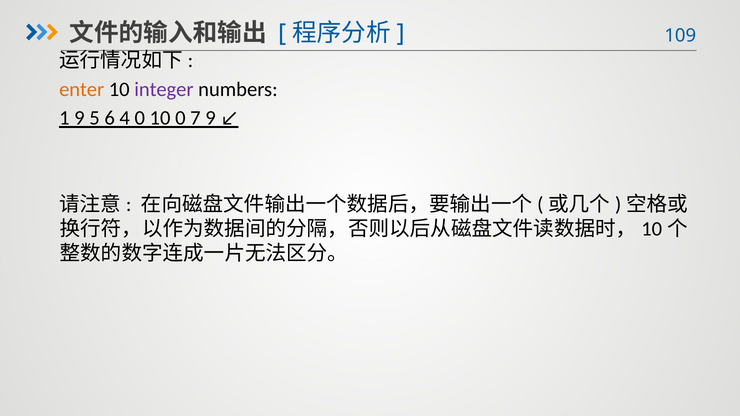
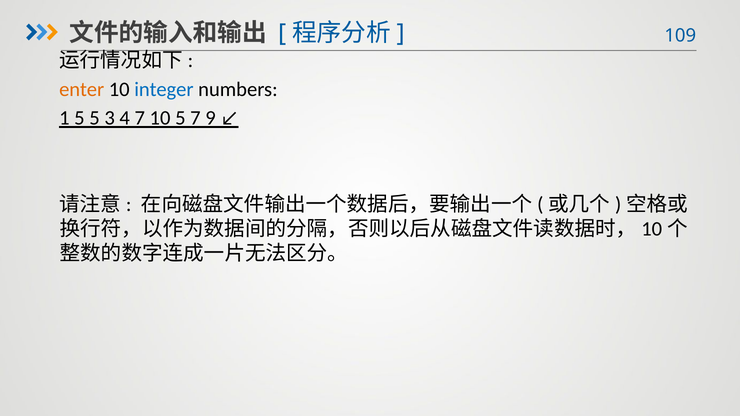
integer colour: purple -> blue
1 9: 9 -> 5
6: 6 -> 3
4 0: 0 -> 7
10 0: 0 -> 5
